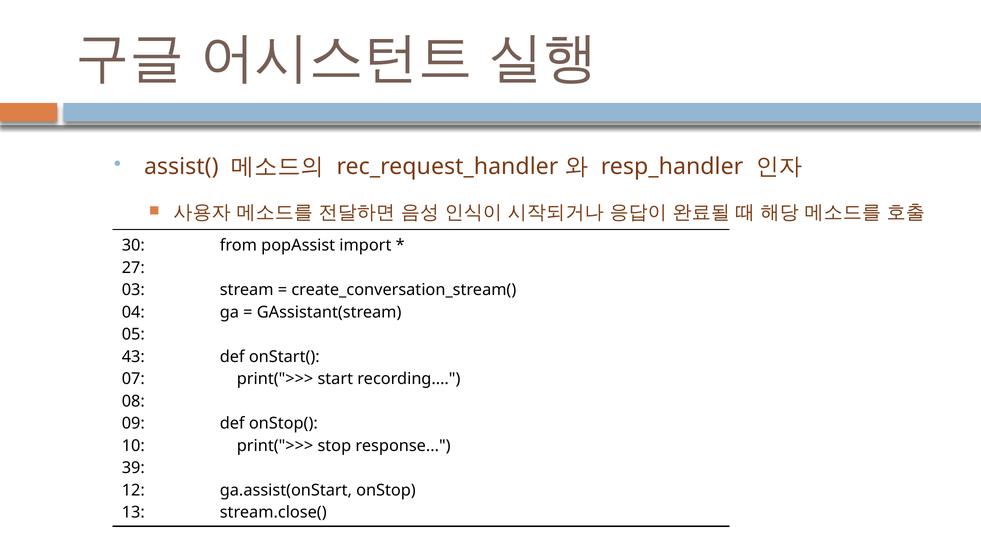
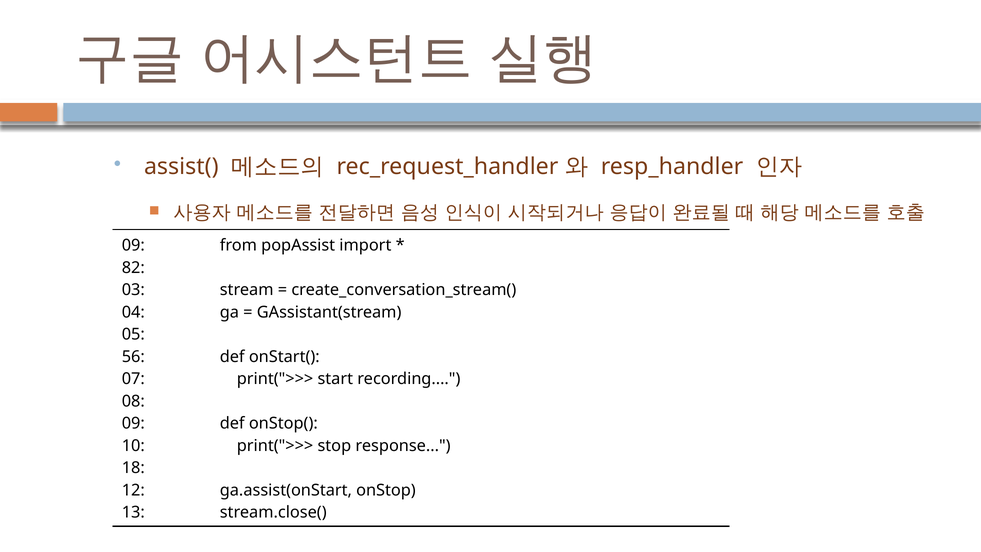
30 at (133, 245): 30 -> 09
27: 27 -> 82
43: 43 -> 56
39: 39 -> 18
